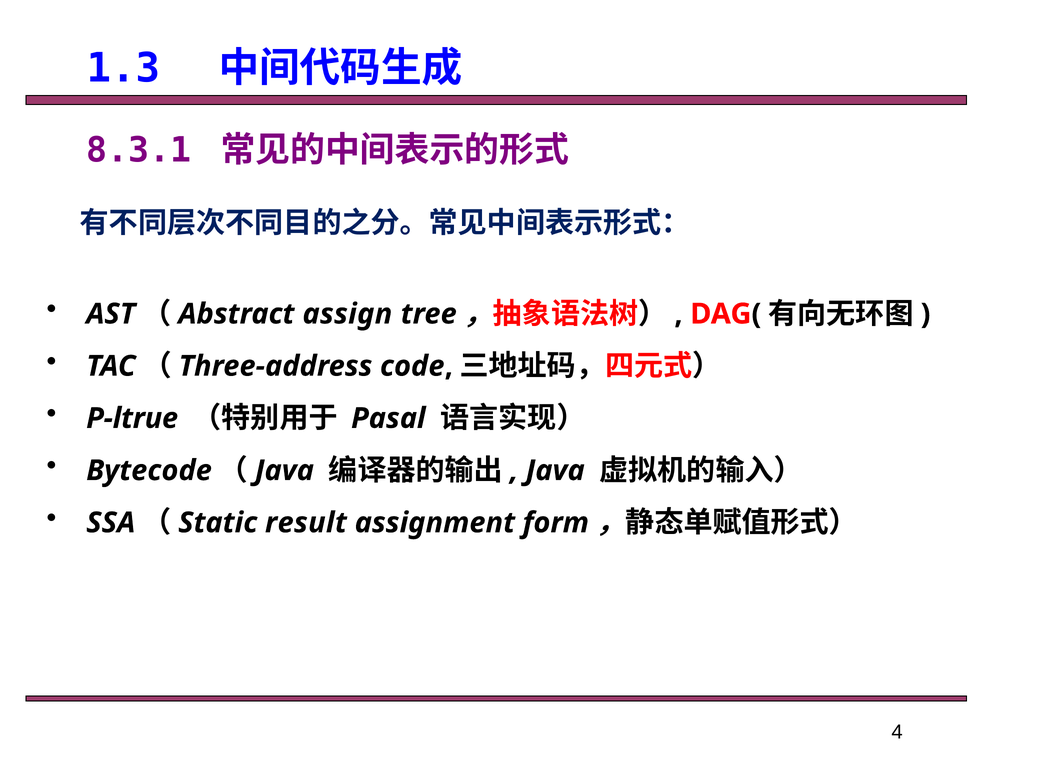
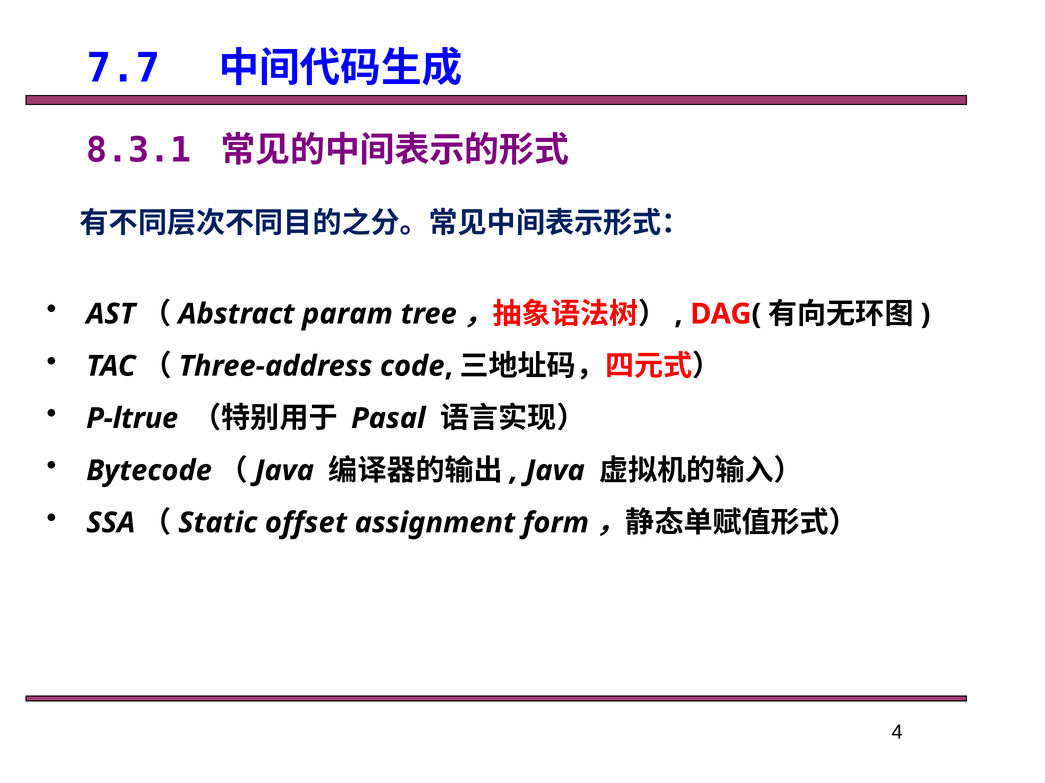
1.3: 1.3 -> 7.7
assign: assign -> param
result: result -> offset
